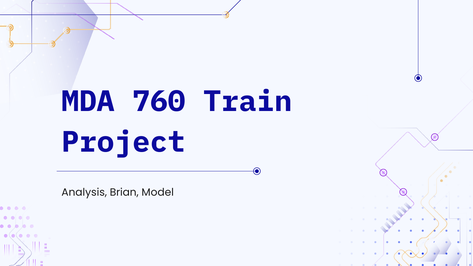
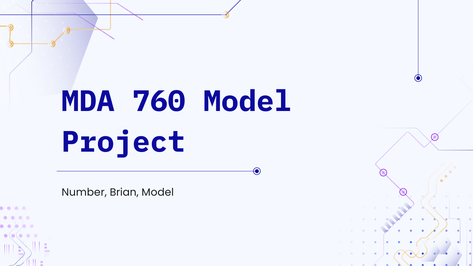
760 Train: Train -> Model
Analysis: Analysis -> Number
